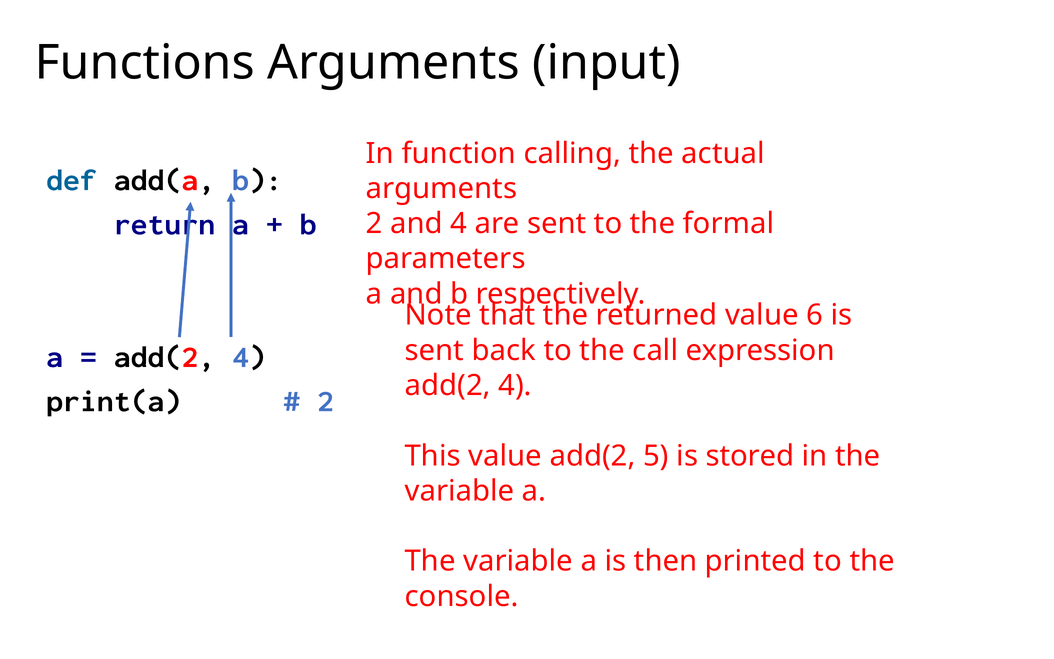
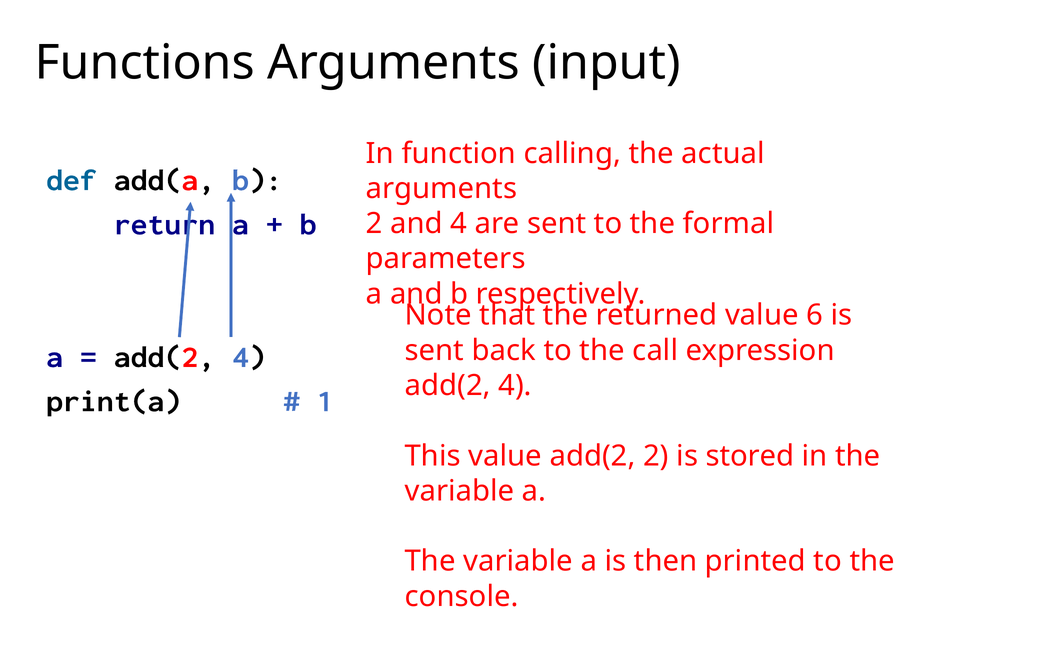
2 at (325, 401): 2 -> 1
add(2 5: 5 -> 2
